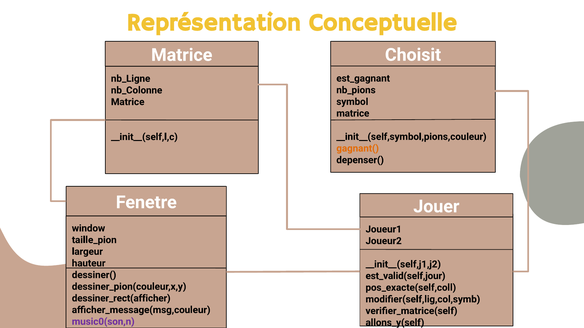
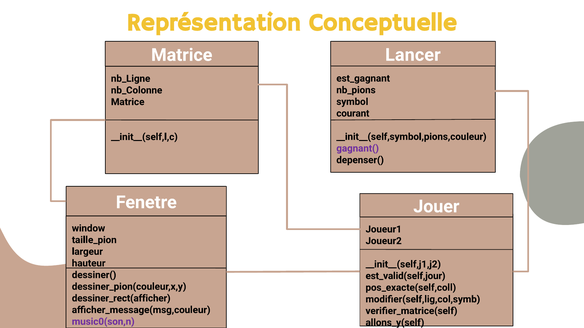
Choisit: Choisit -> Lancer
matrice at (353, 114): matrice -> courant
gagnant( colour: orange -> purple
